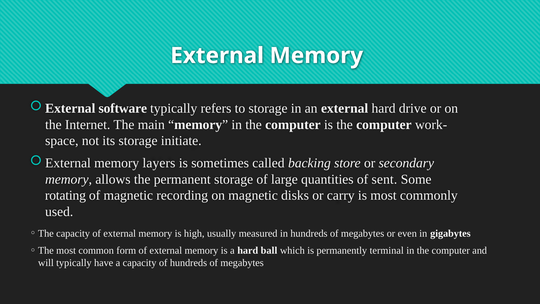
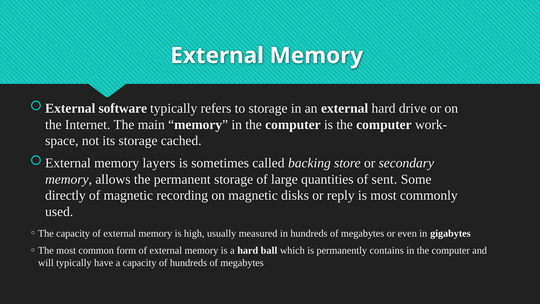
initiate: initiate -> cached
rotating: rotating -> directly
carry: carry -> reply
terminal: terminal -> contains
